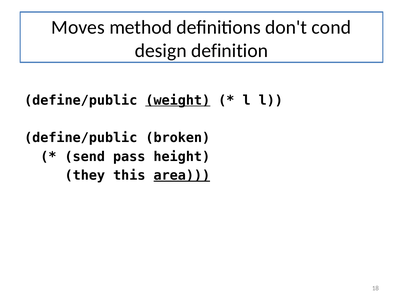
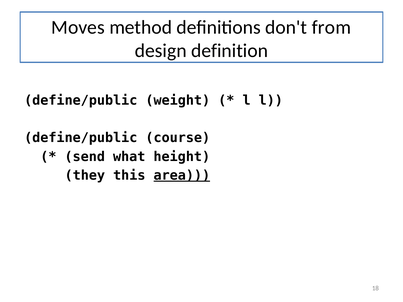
cond: cond -> from
weight underline: present -> none
broken: broken -> course
pass: pass -> what
